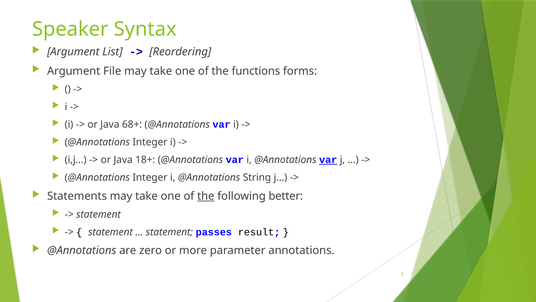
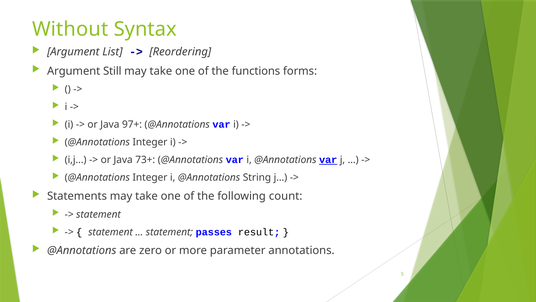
Speaker: Speaker -> Without
File: File -> Still
68+: 68+ -> 97+
18+: 18+ -> 73+
the at (206, 196) underline: present -> none
better: better -> count
